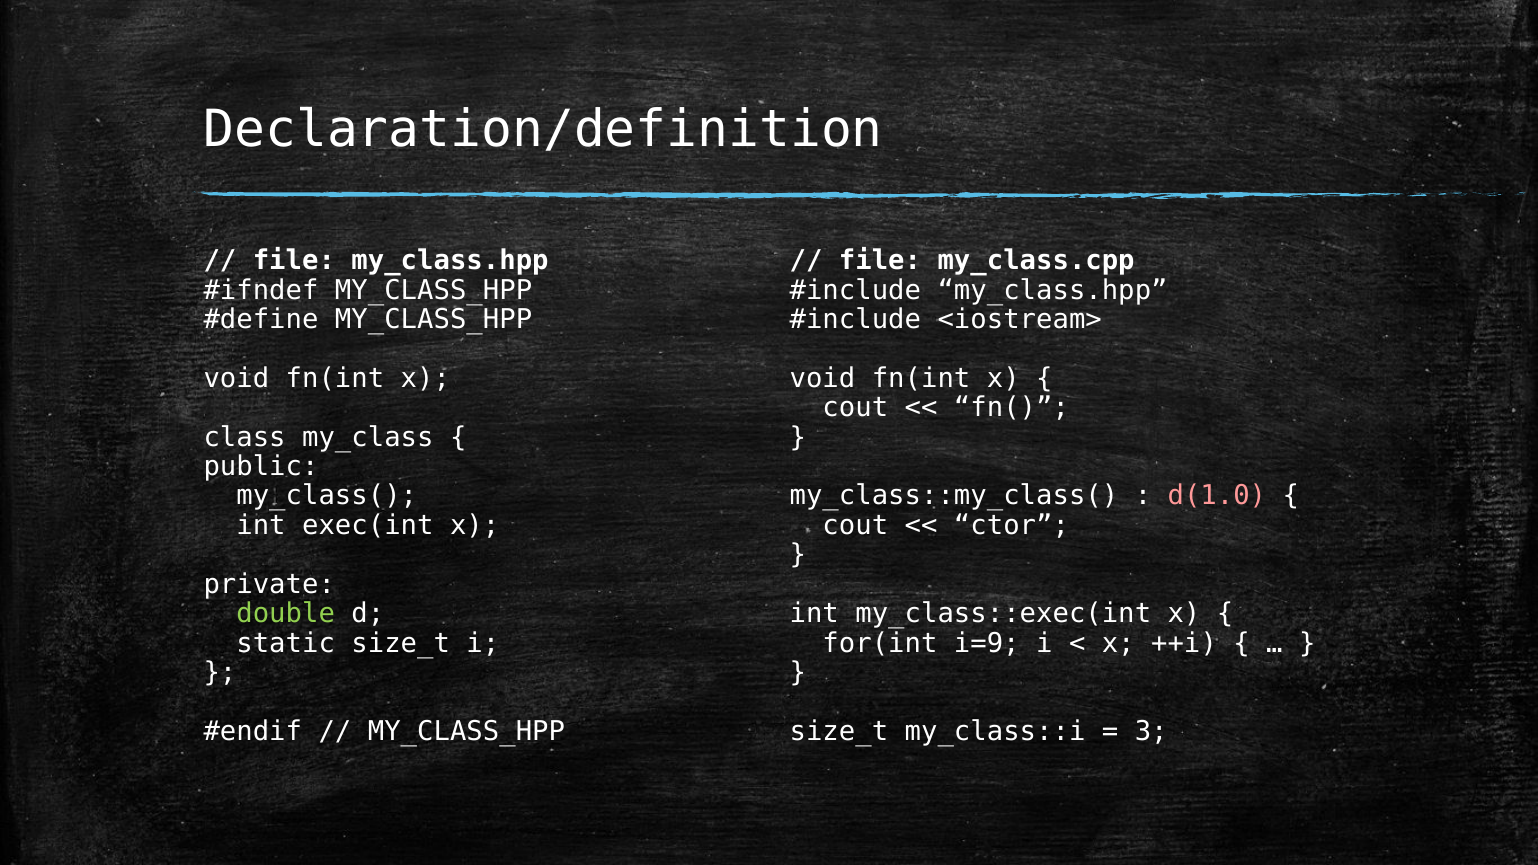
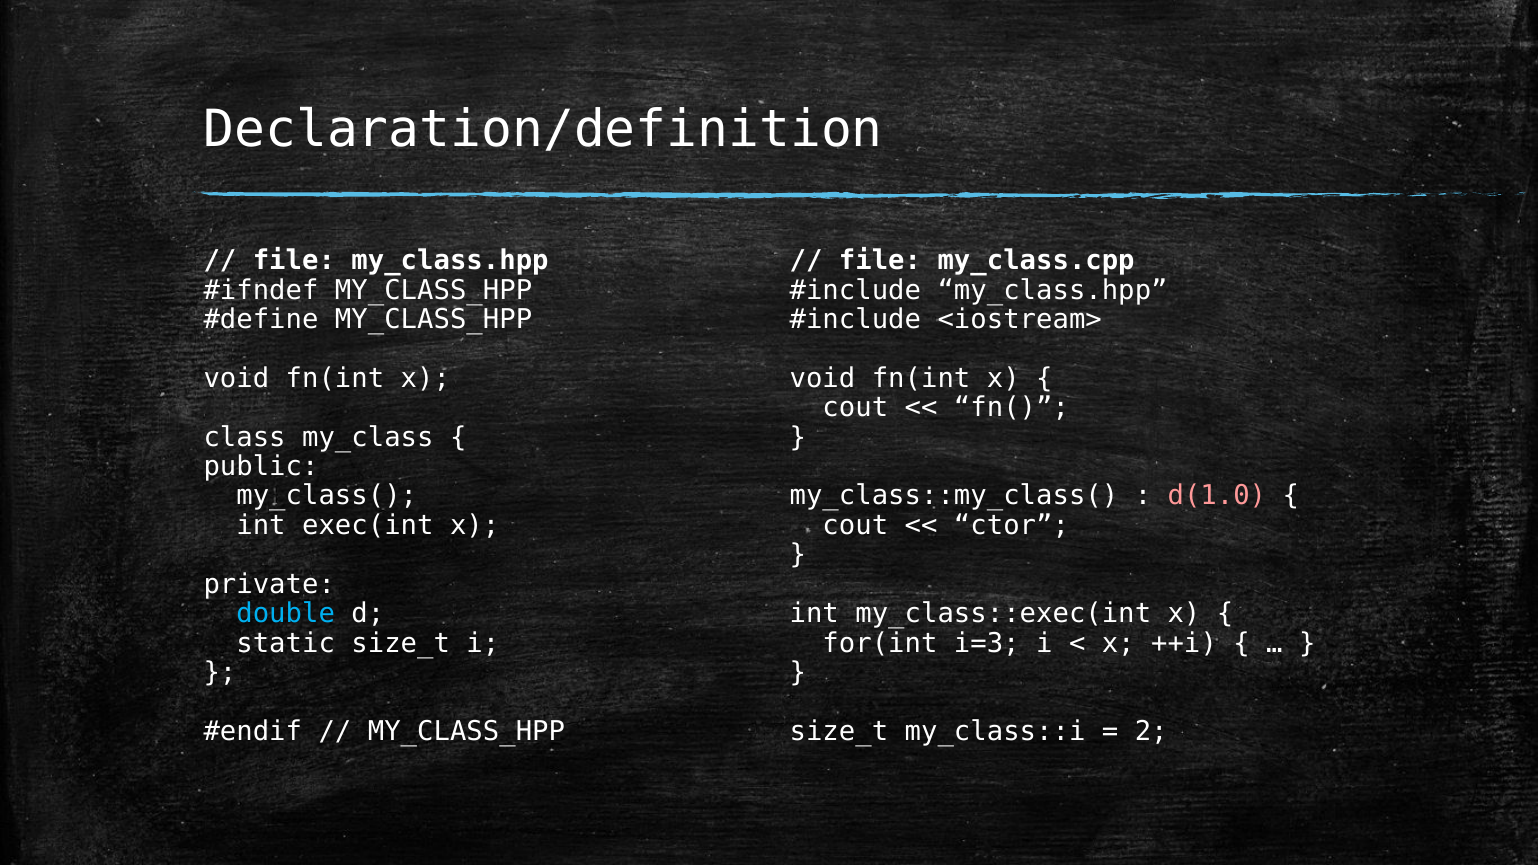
double colour: light green -> light blue
i=9: i=9 -> i=3
3: 3 -> 2
